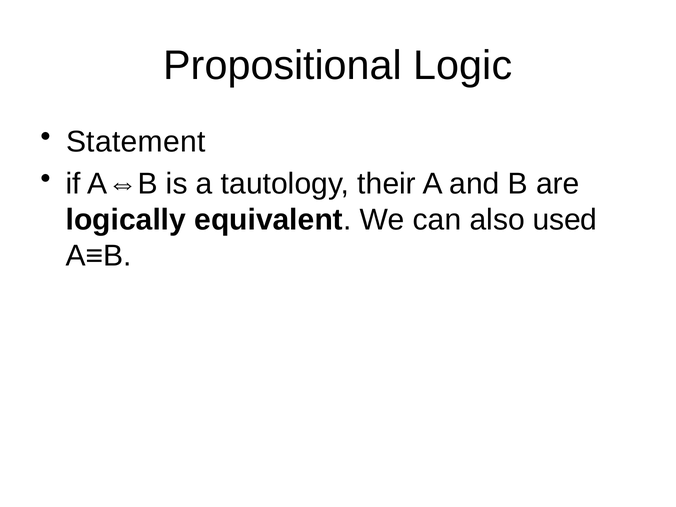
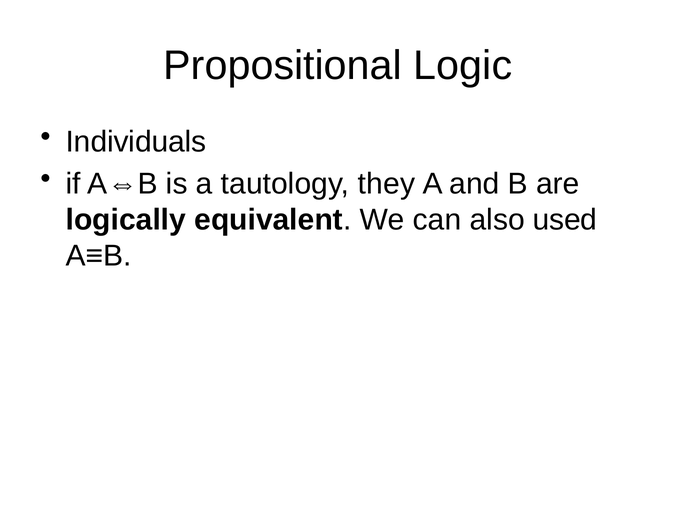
Statement: Statement -> Individuals
their: their -> they
